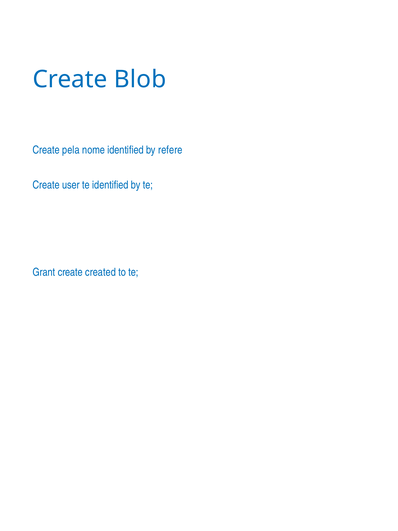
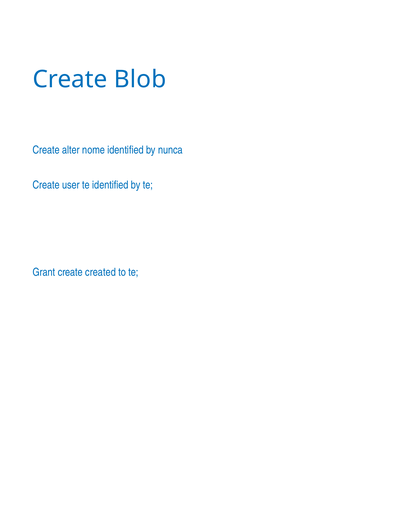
pela: pela -> alter
refere: refere -> nunca
